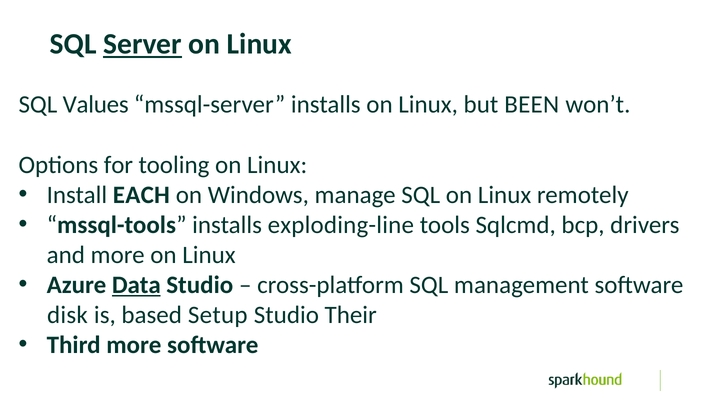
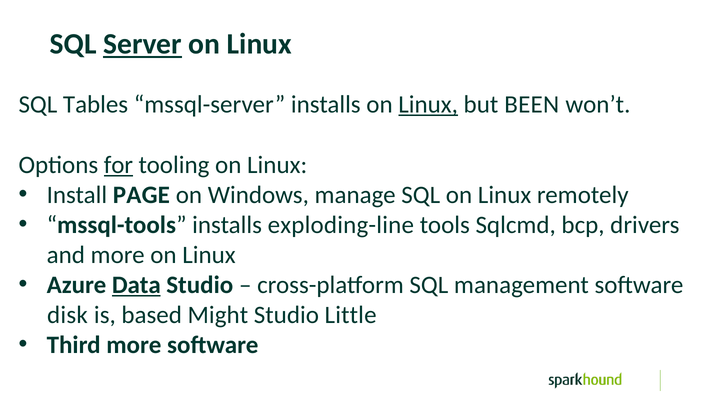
Values: Values -> Tables
Linux at (428, 105) underline: none -> present
for underline: none -> present
EACH: EACH -> PAGE
Setup: Setup -> Might
Their: Their -> Little
